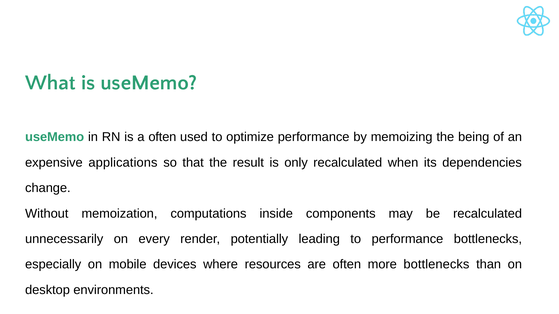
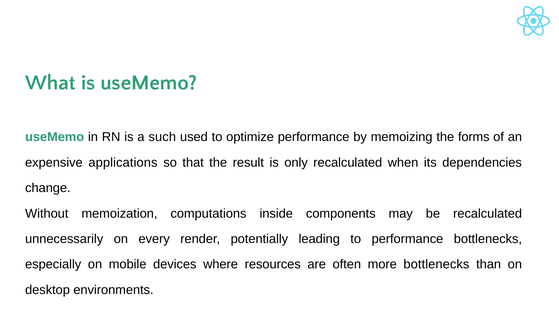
a often: often -> such
being: being -> forms
